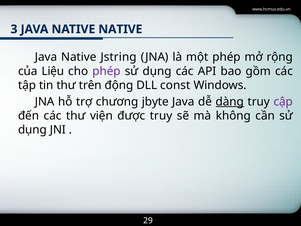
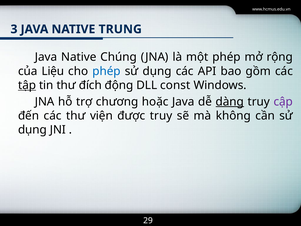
NATIVE NATIVE: NATIVE -> TRUNG
Jstring: Jstring -> Chúng
phép at (107, 71) colour: purple -> blue
tập underline: none -> present
trên: trên -> đích
jbyte: jbyte -> hoặc
